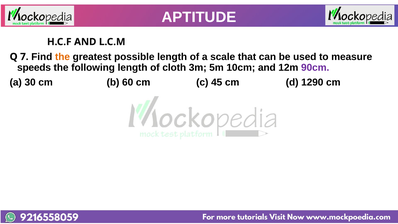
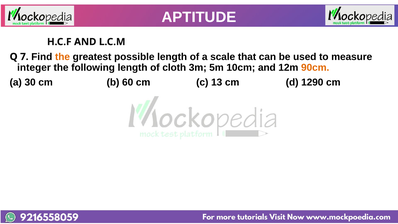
speeds: speeds -> integer
90cm colour: purple -> orange
45: 45 -> 13
